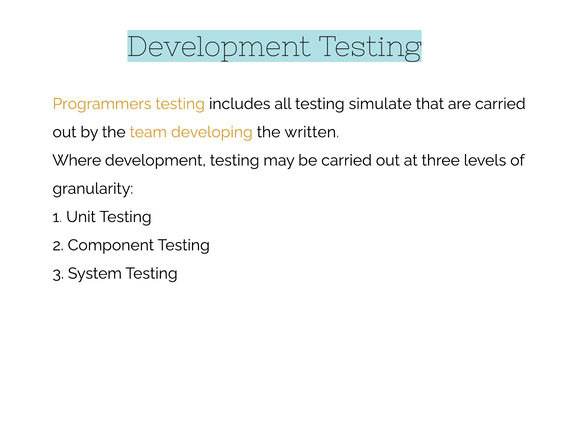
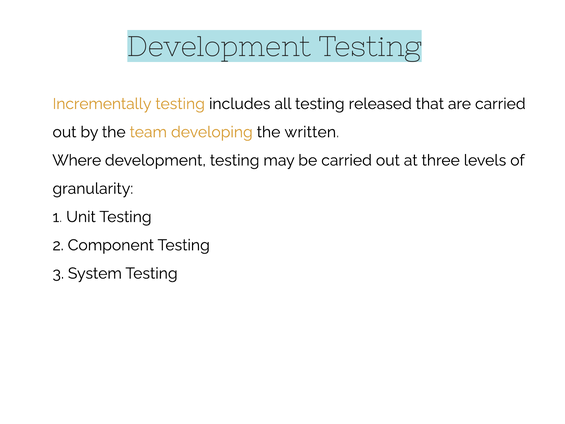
Programmers: Programmers -> Incrementally
simulate: simulate -> released
